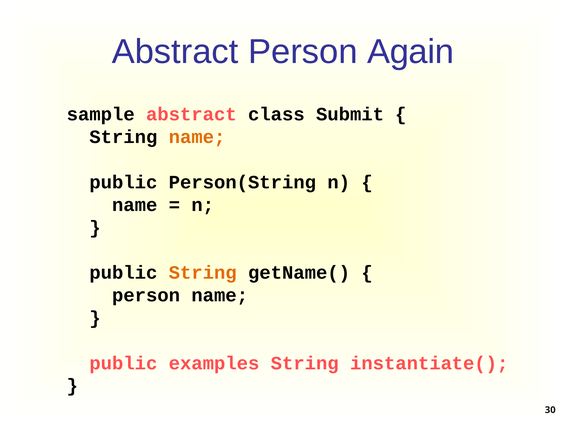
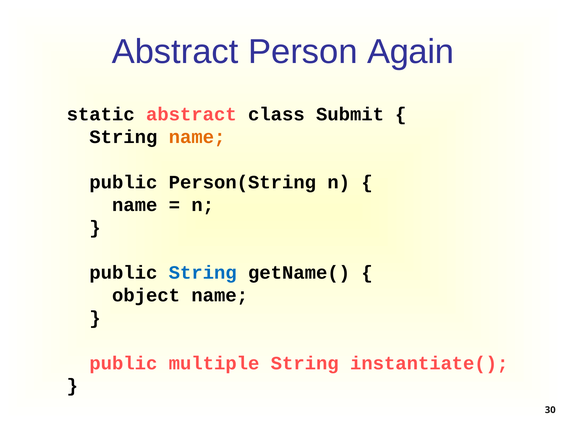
sample: sample -> static
String at (203, 273) colour: orange -> blue
person at (146, 296): person -> object
examples: examples -> multiple
